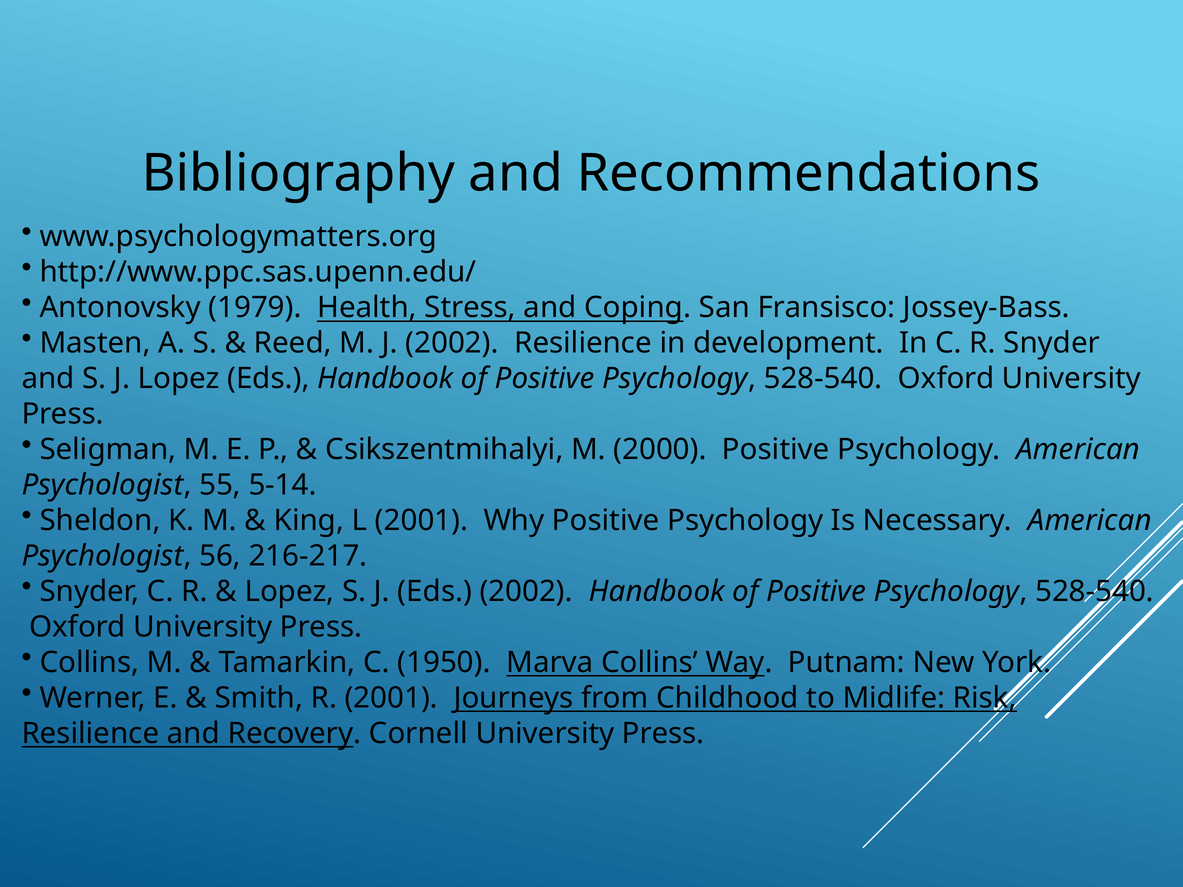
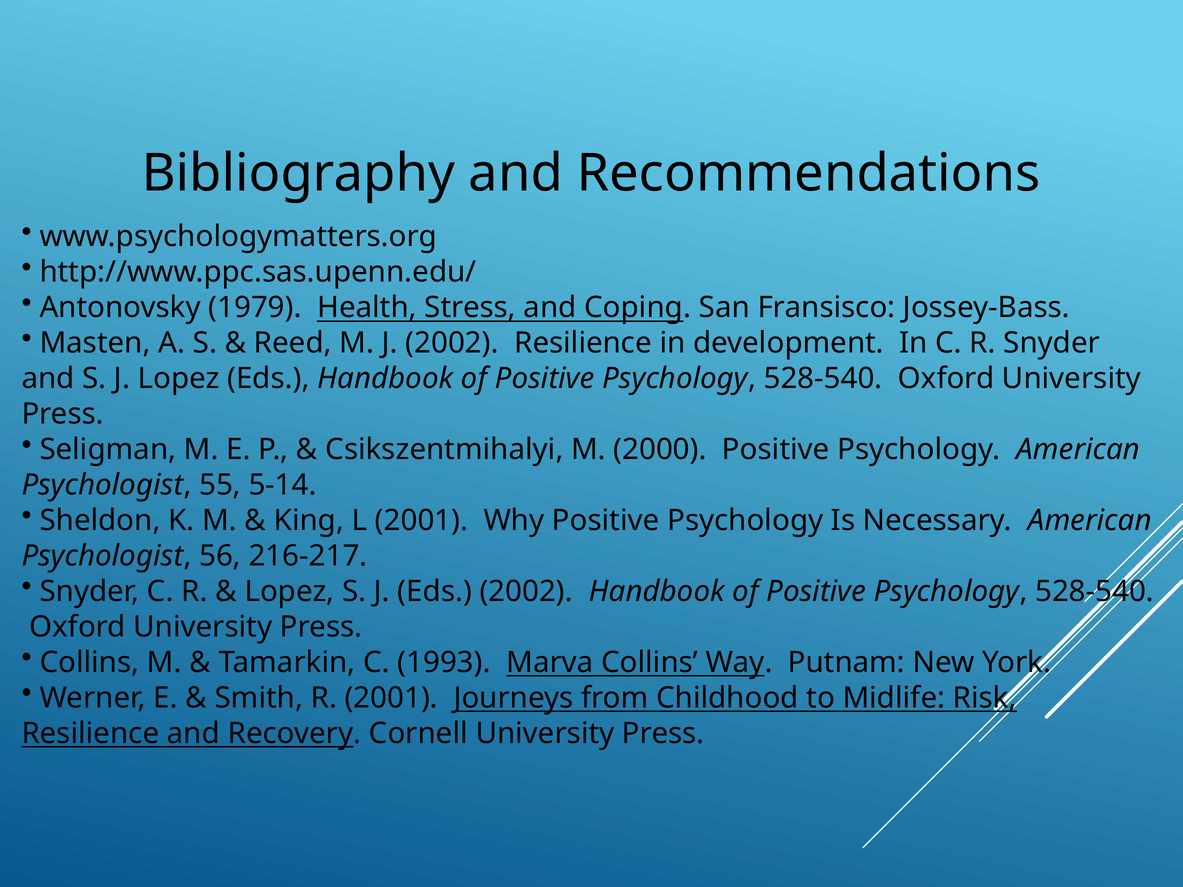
1950: 1950 -> 1993
